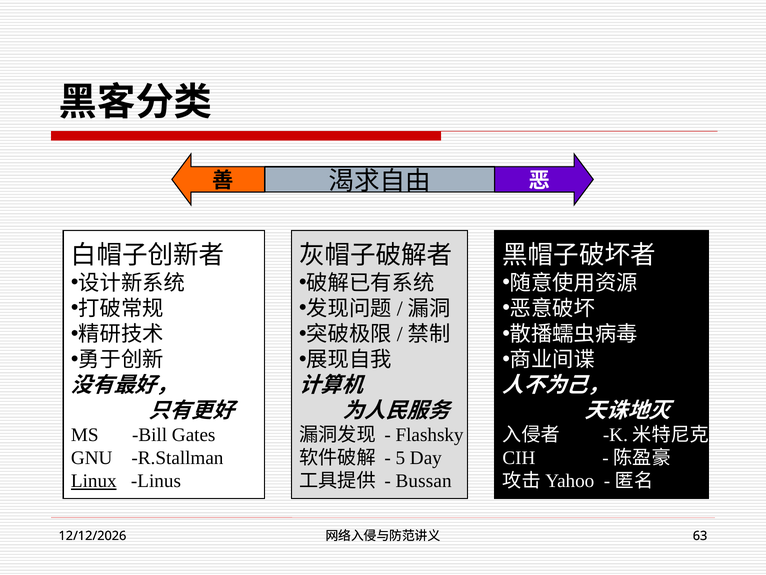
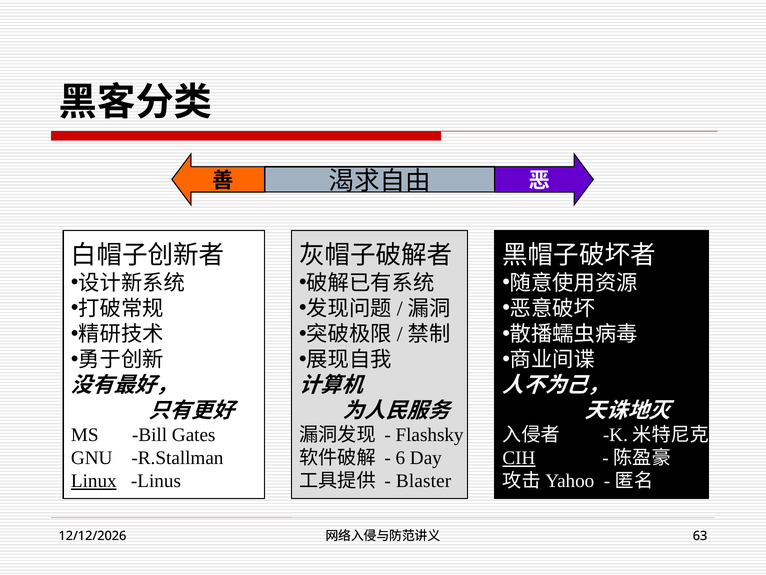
CIH underline: none -> present
5: 5 -> 6
Bussan: Bussan -> Blaster
